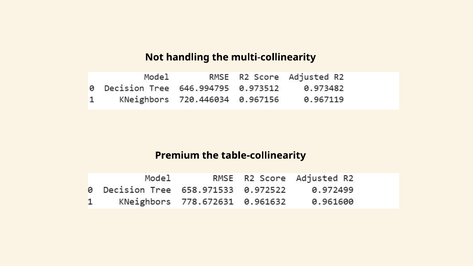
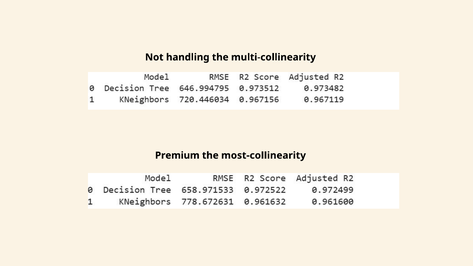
table-collinearity: table-collinearity -> most-collinearity
